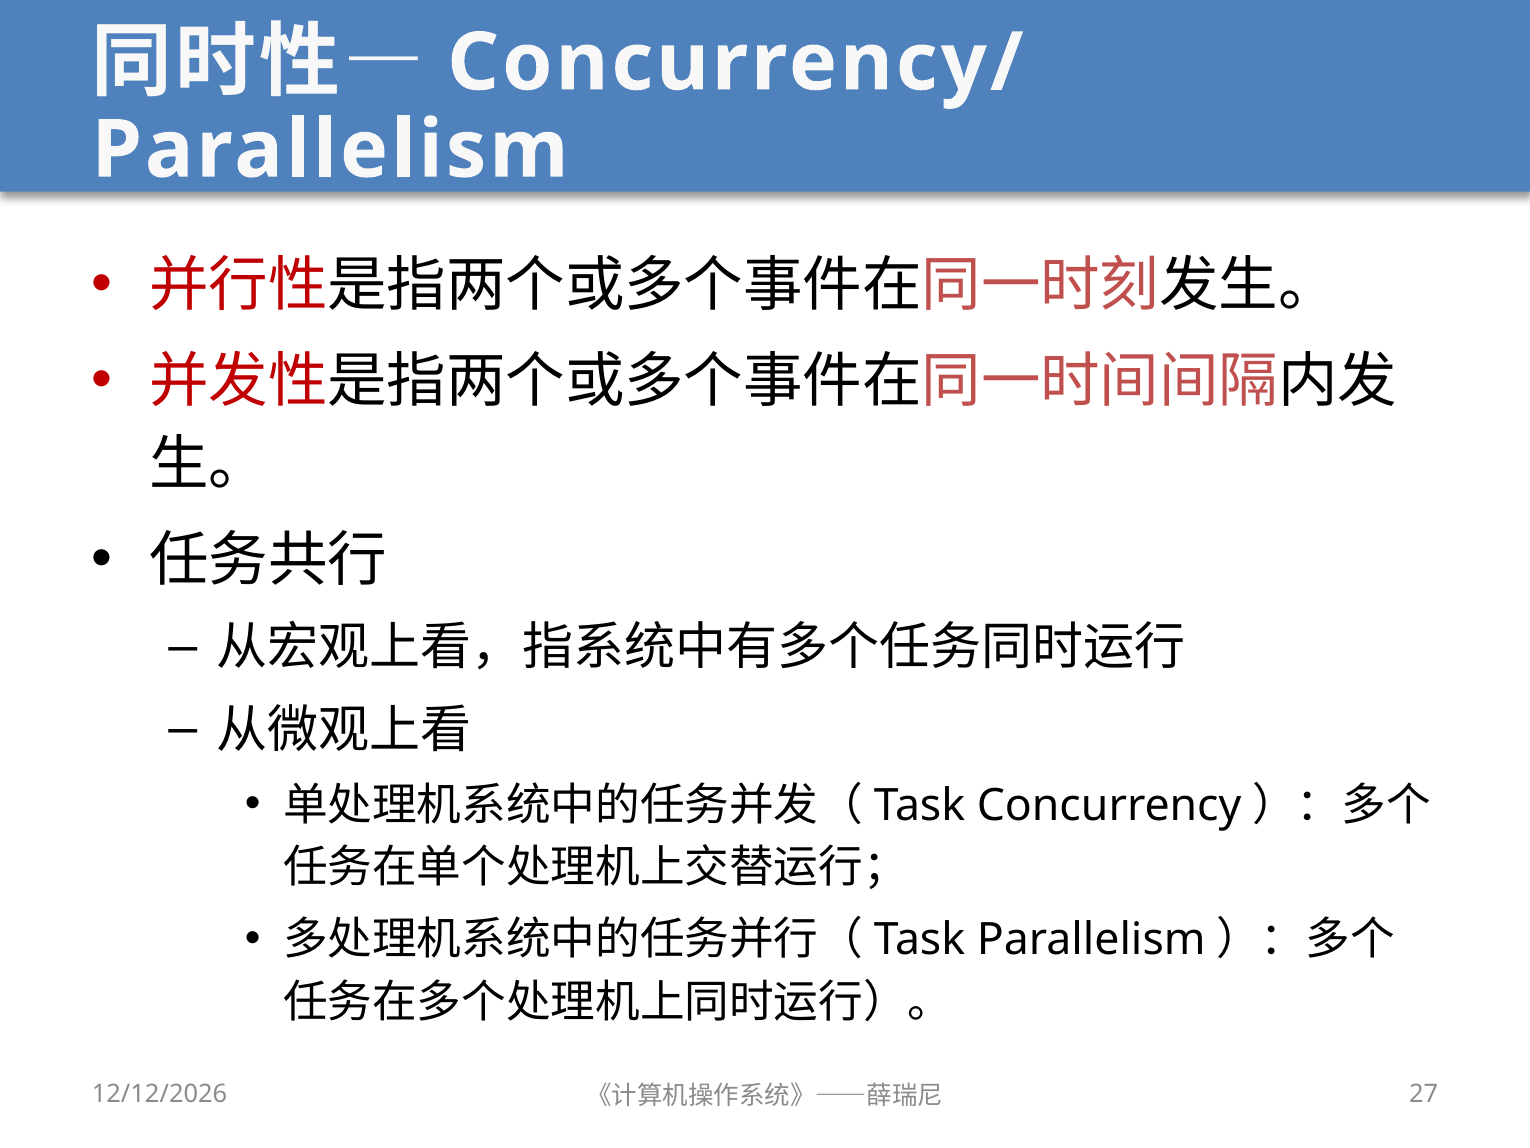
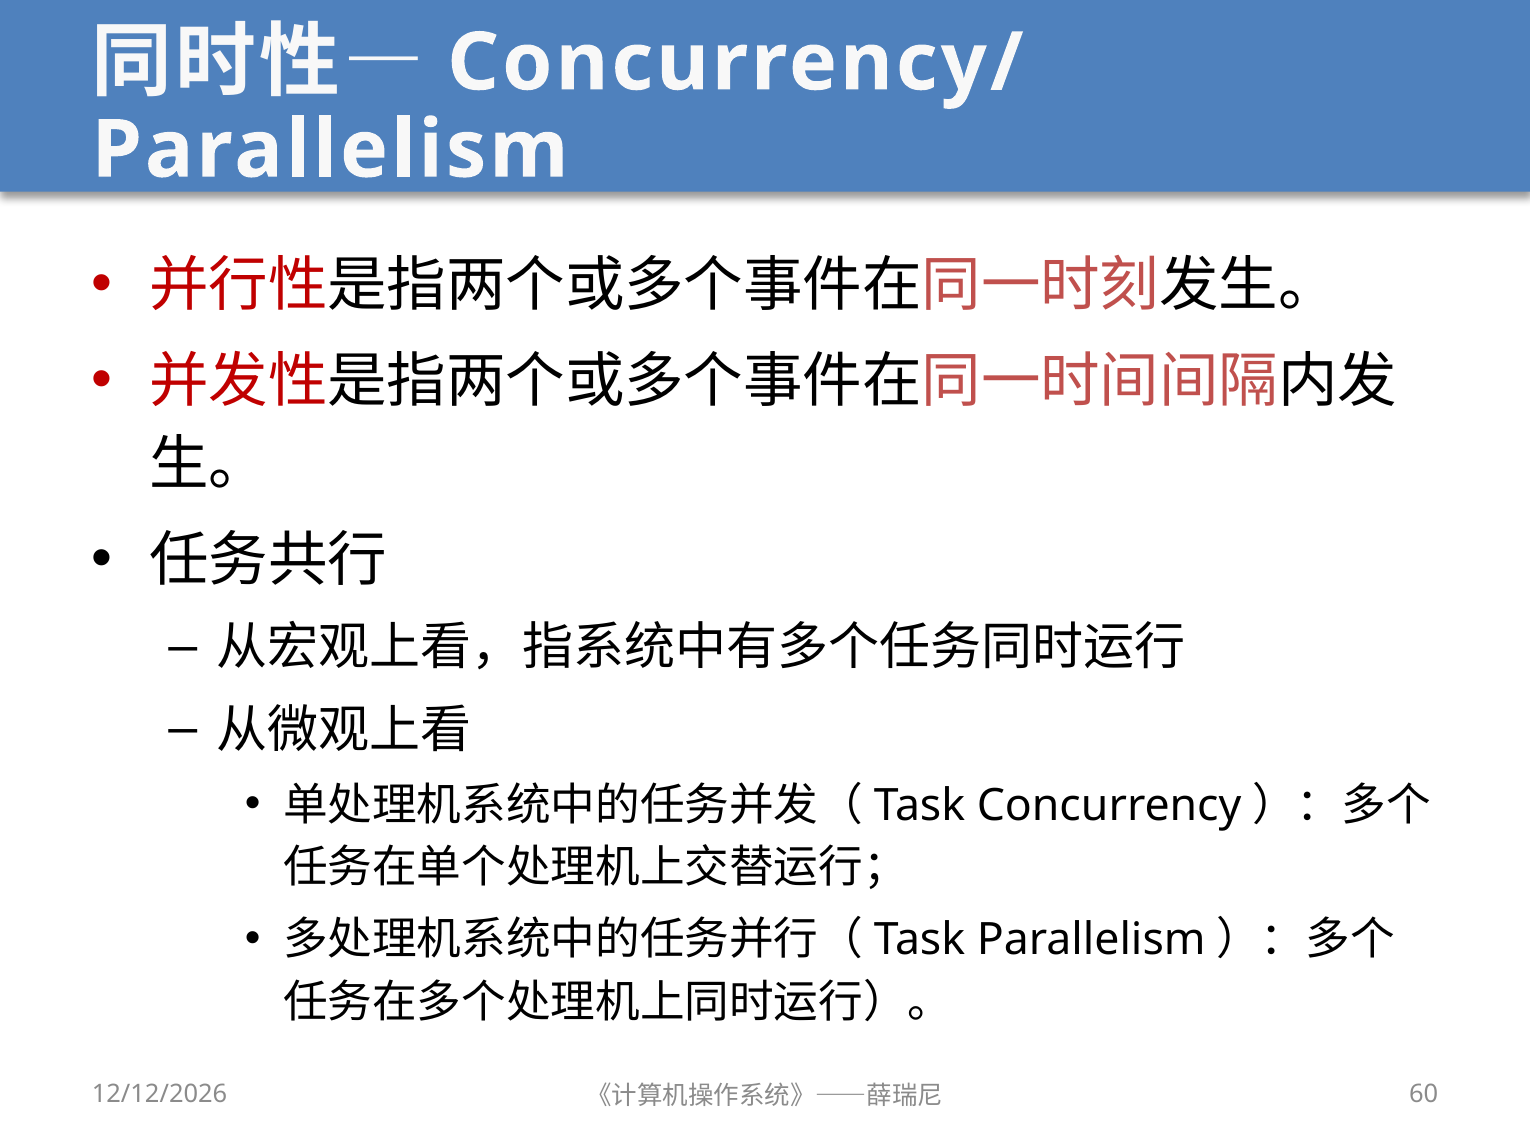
27: 27 -> 60
